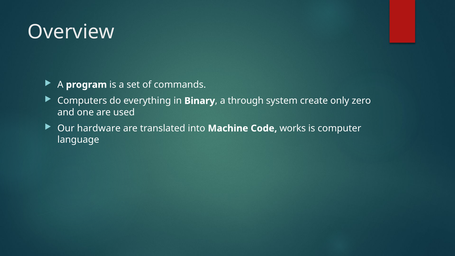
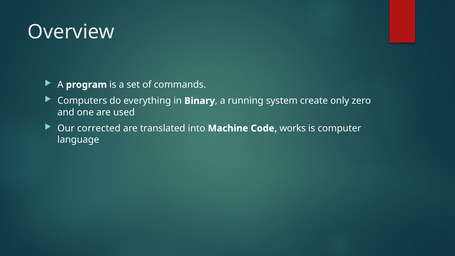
through: through -> running
hardware: hardware -> corrected
